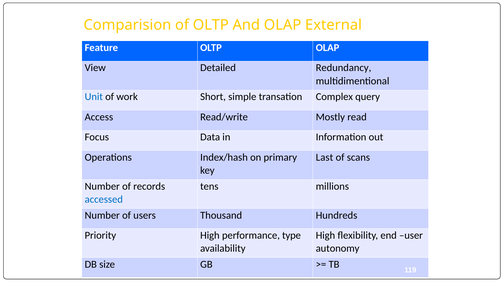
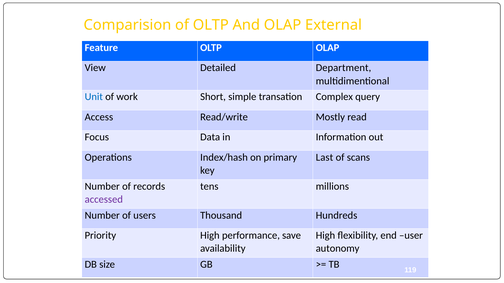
Redundancy: Redundancy -> Department
accessed colour: blue -> purple
type: type -> save
